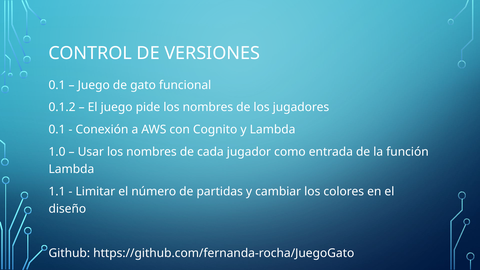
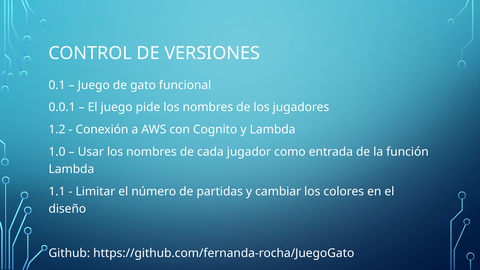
0.1.2: 0.1.2 -> 0.0.1
0.1 at (57, 130): 0.1 -> 1.2
